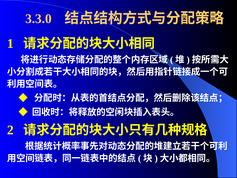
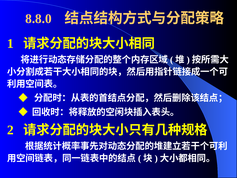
3.3.0: 3.3.0 -> 8.8.0
